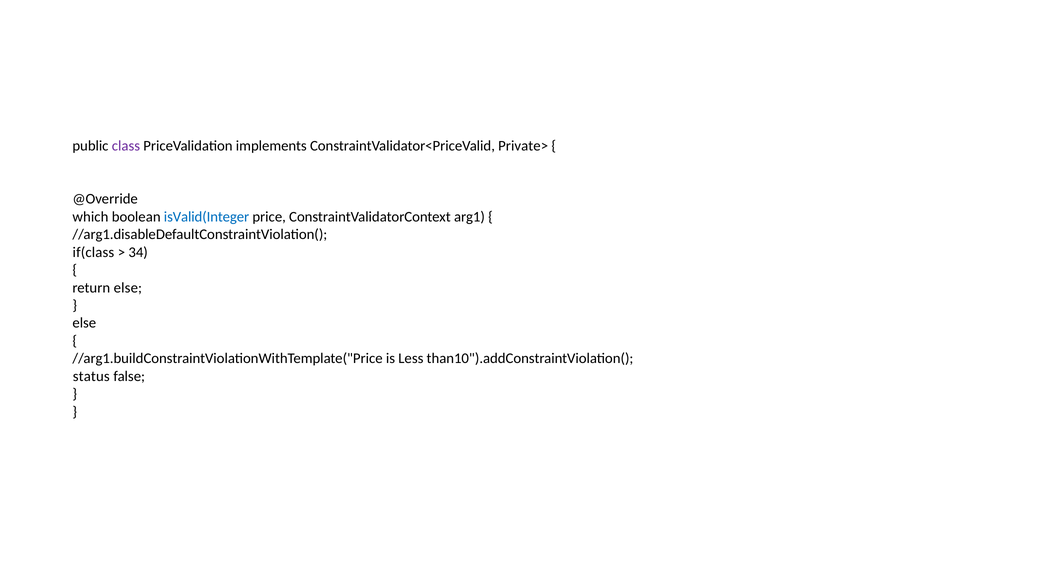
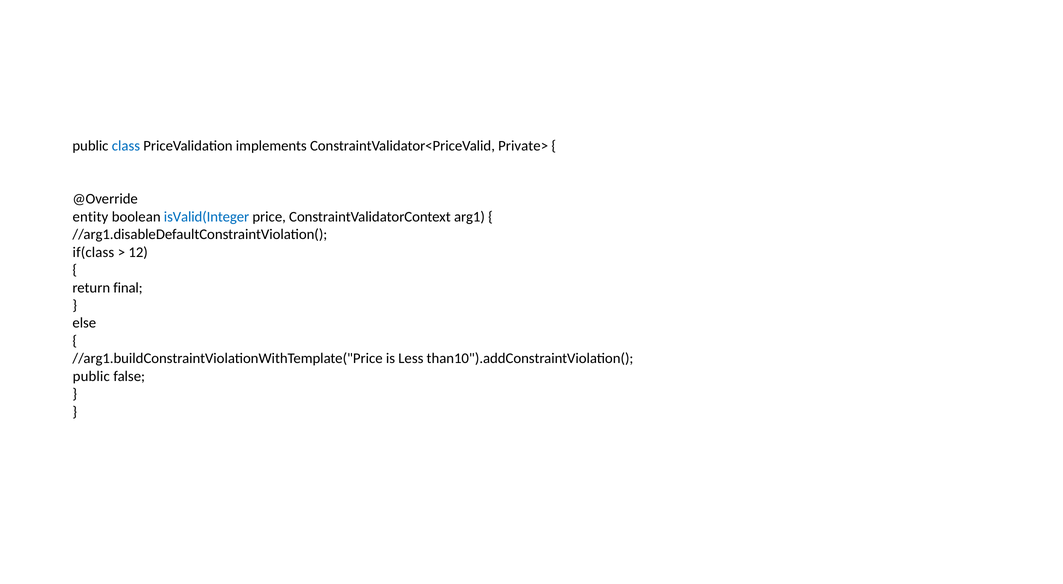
class colour: purple -> blue
which: which -> entity
34: 34 -> 12
return else: else -> final
status at (91, 377): status -> public
